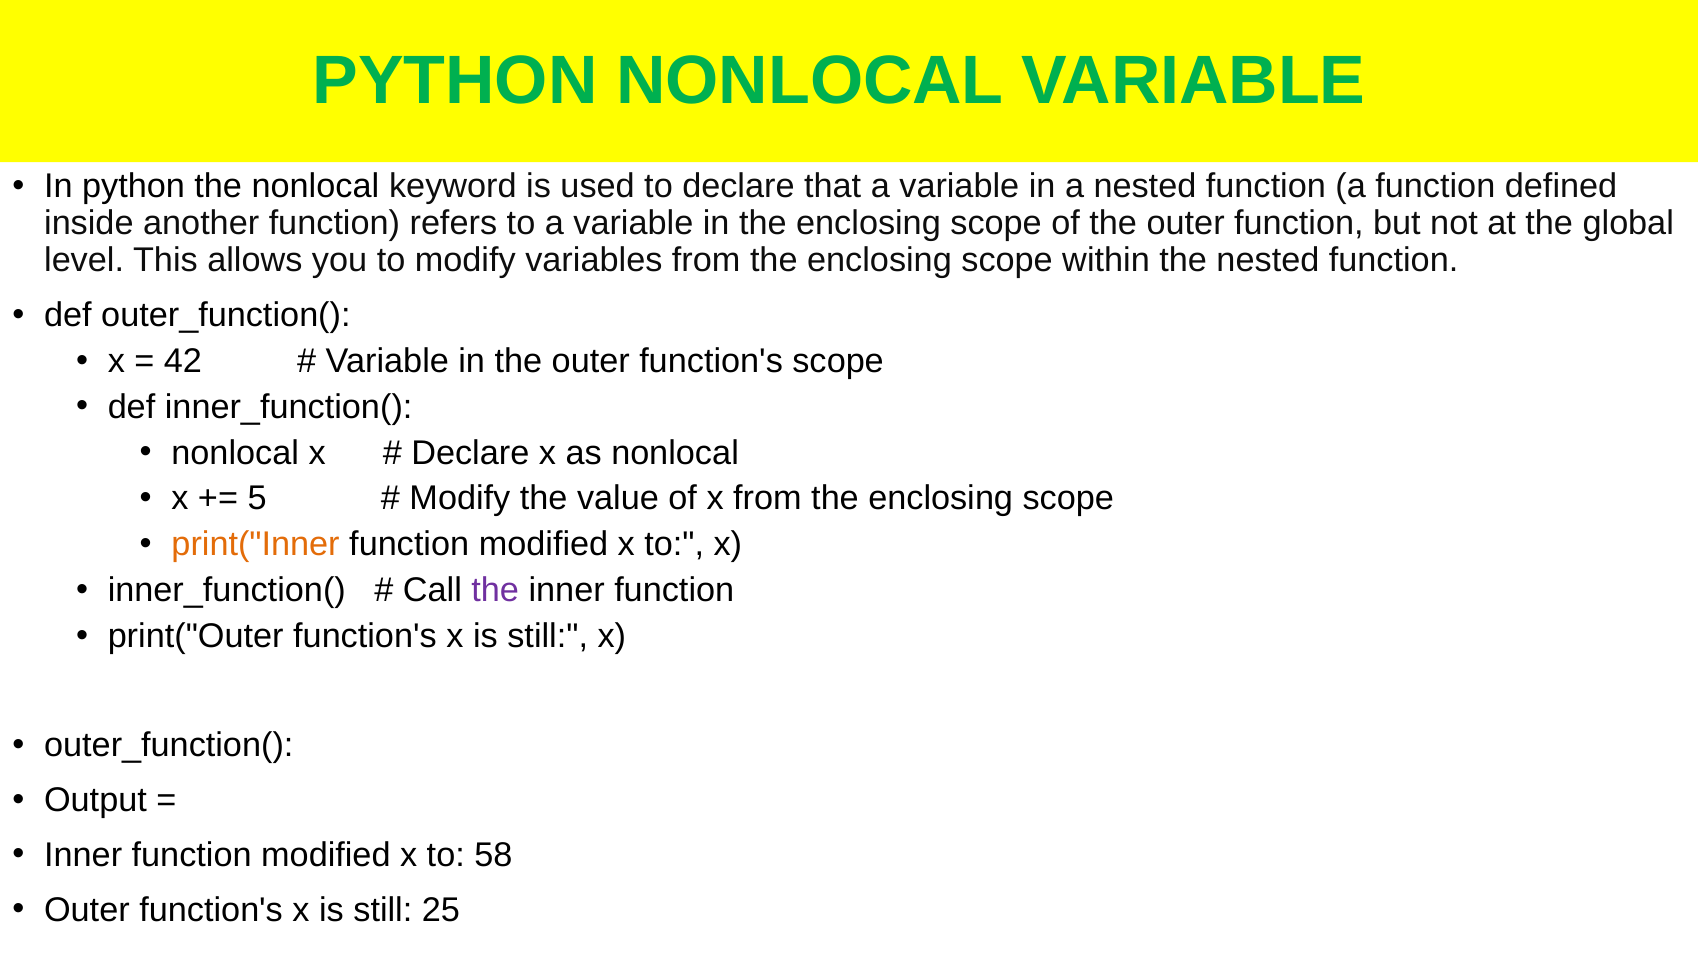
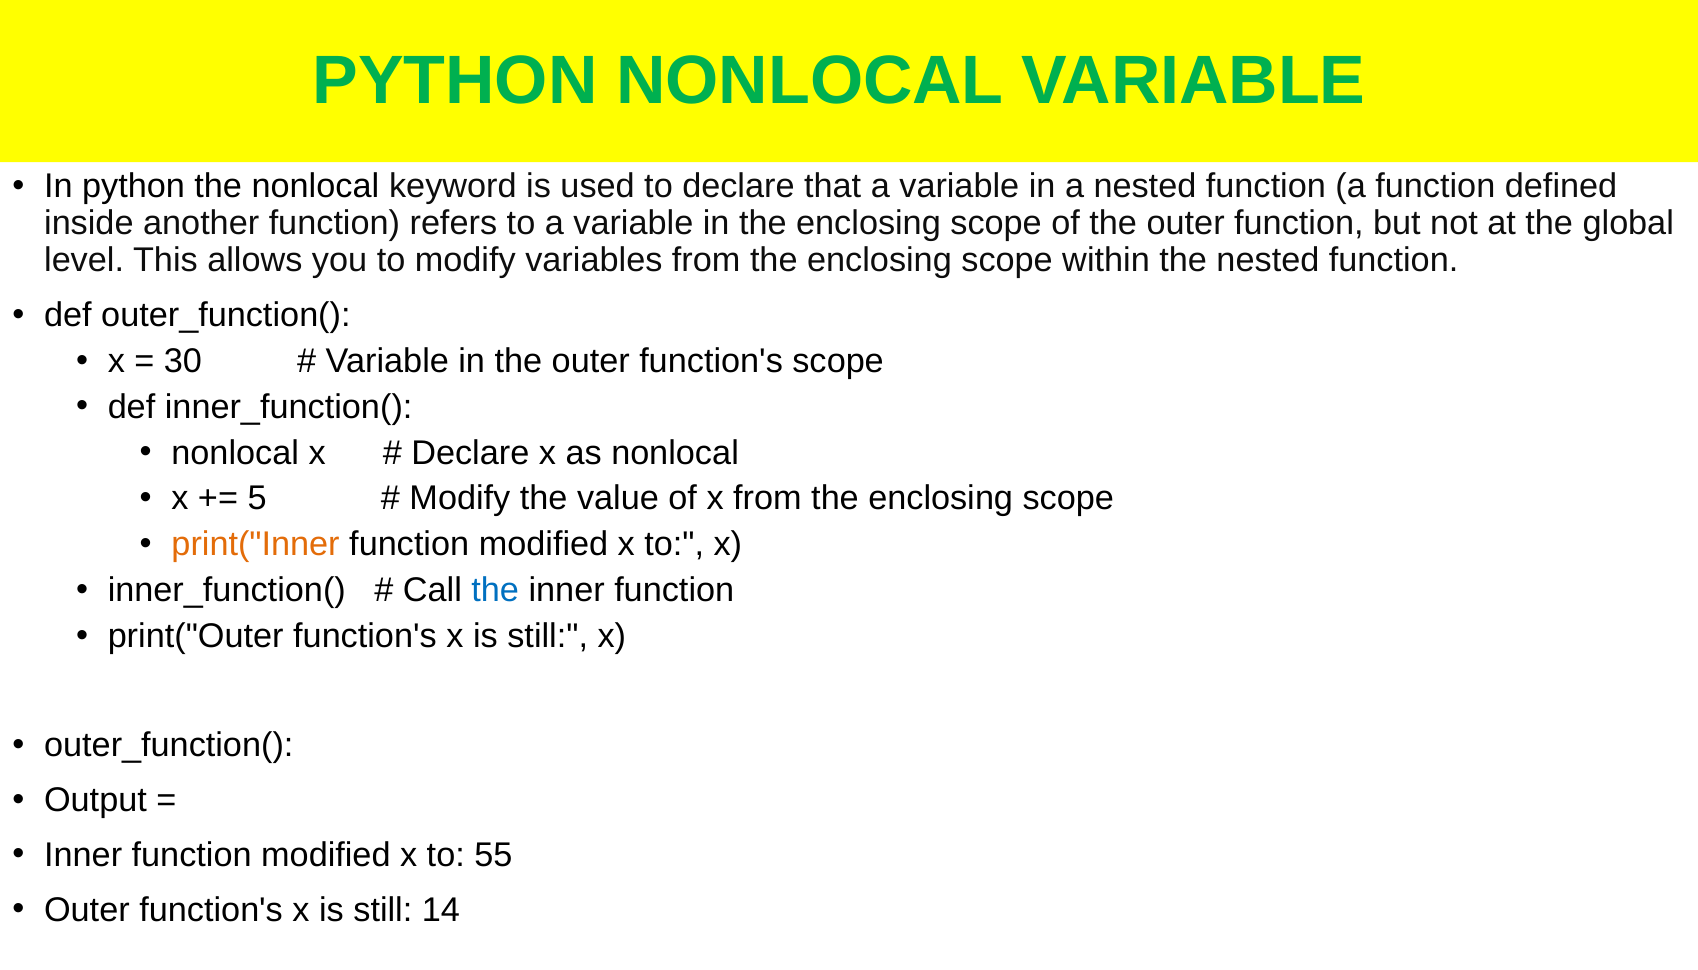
42: 42 -> 30
the at (495, 590) colour: purple -> blue
58: 58 -> 55
25: 25 -> 14
